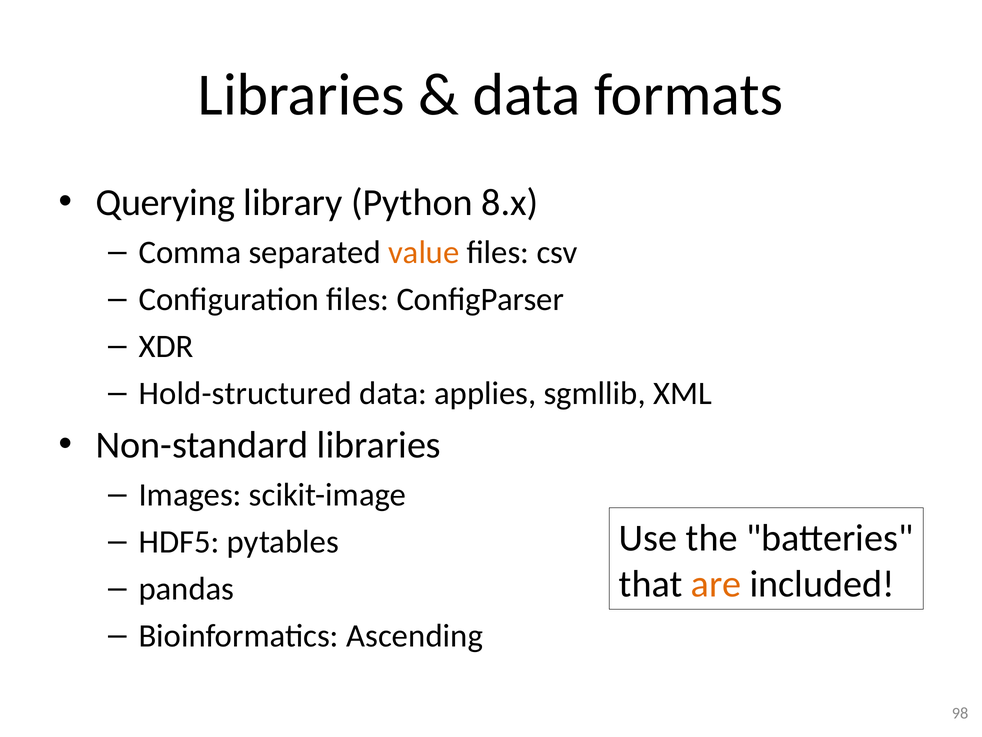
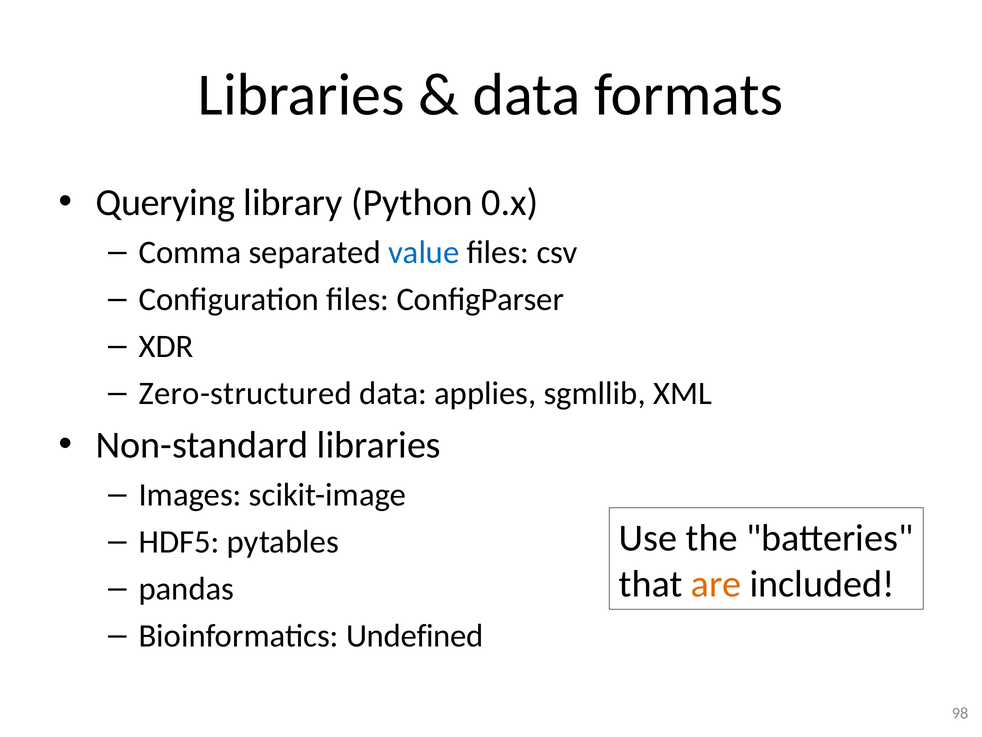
8.x: 8.x -> 0.x
value colour: orange -> blue
Hold-structured: Hold-structured -> Zero-structured
Ascending: Ascending -> Undefined
